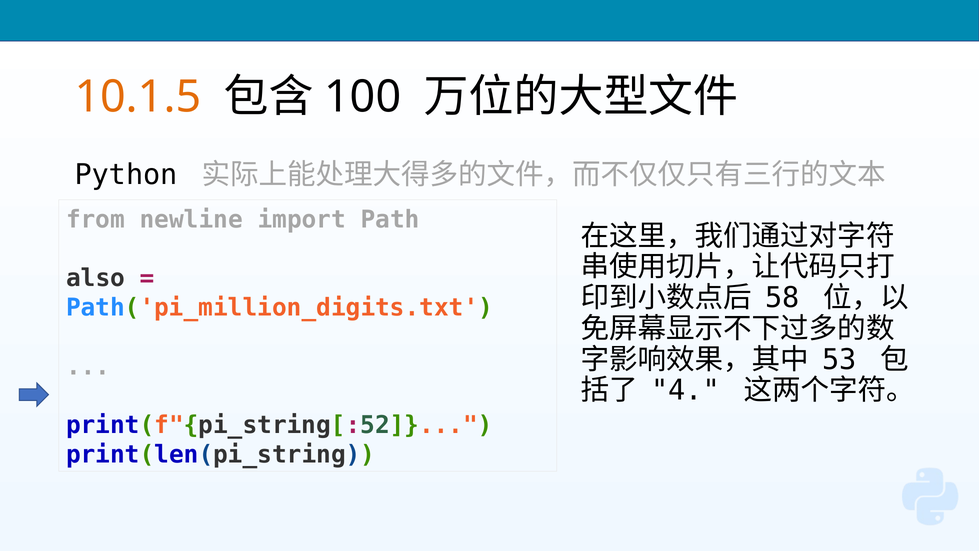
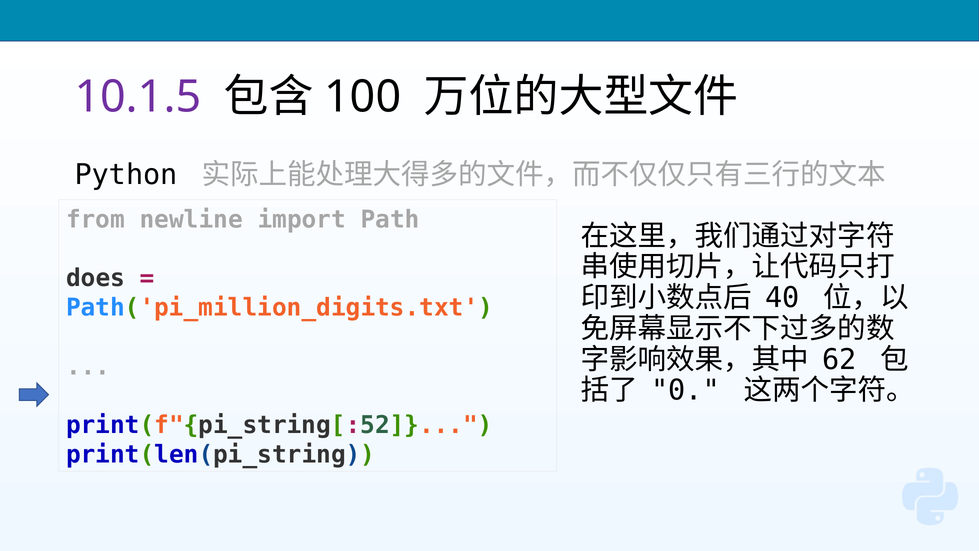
10.1.5 colour: orange -> purple
also: also -> does
58: 58 -> 40
53: 53 -> 62
4: 4 -> 0
